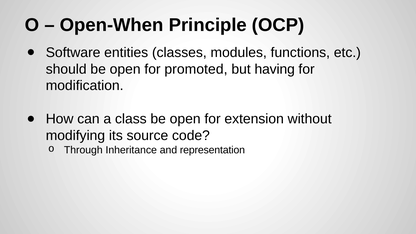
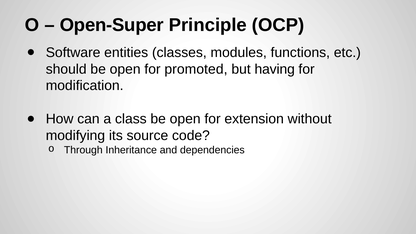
Open-When: Open-When -> Open-Super
representation: representation -> dependencies
